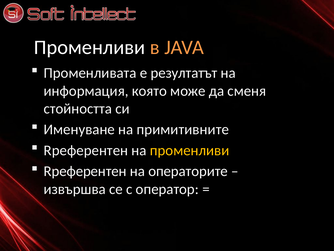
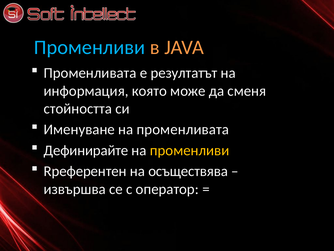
Променливи at (90, 47) colour: white -> light blue
на примитивните: примитивните -> променливата
Rреферентен at (86, 150): Rреферентен -> Дефинирайте
операторите: операторите -> осъществява
